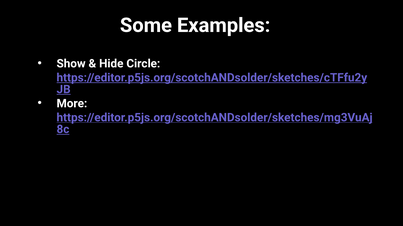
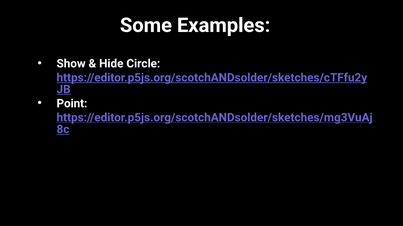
More: More -> Point
